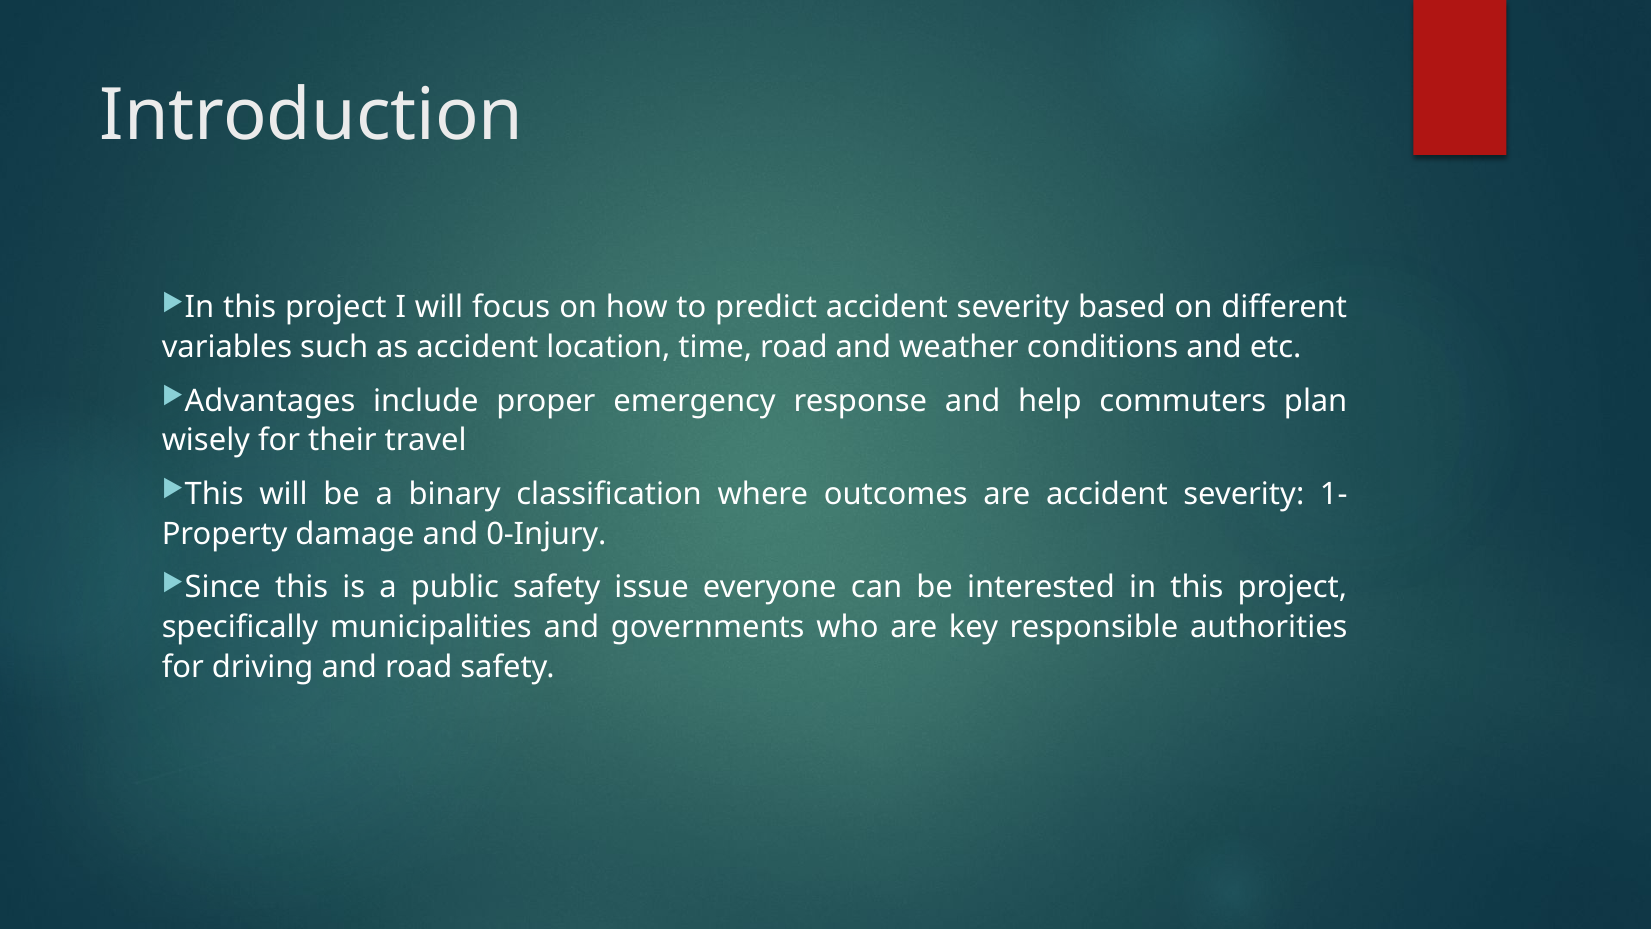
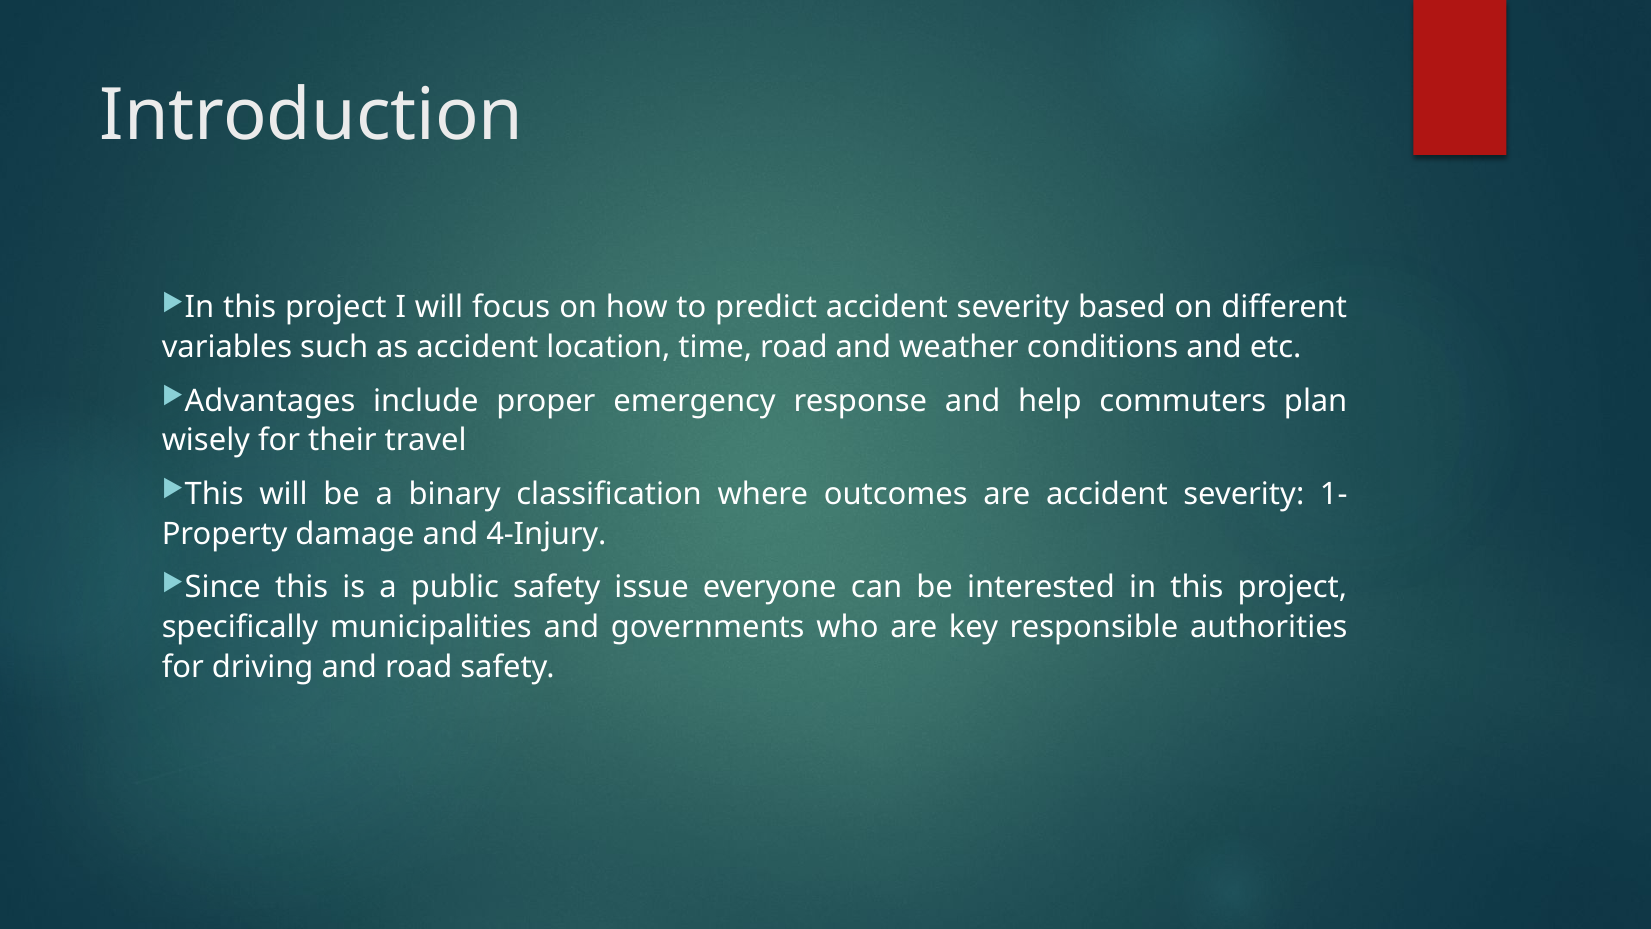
0-Injury: 0-Injury -> 4-Injury
